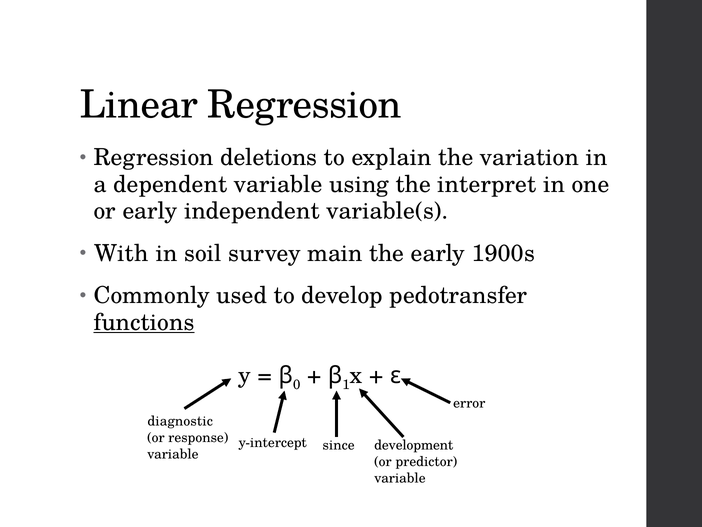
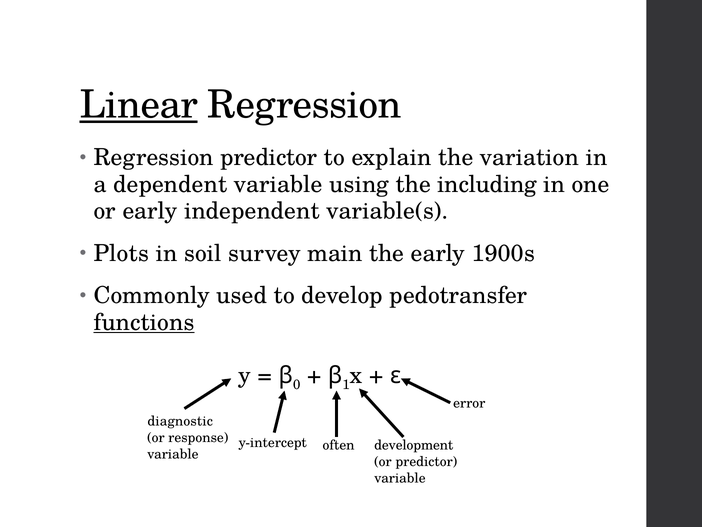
Linear underline: none -> present
Regression deletions: deletions -> predictor
interpret: interpret -> including
With: With -> Plots
since: since -> often
